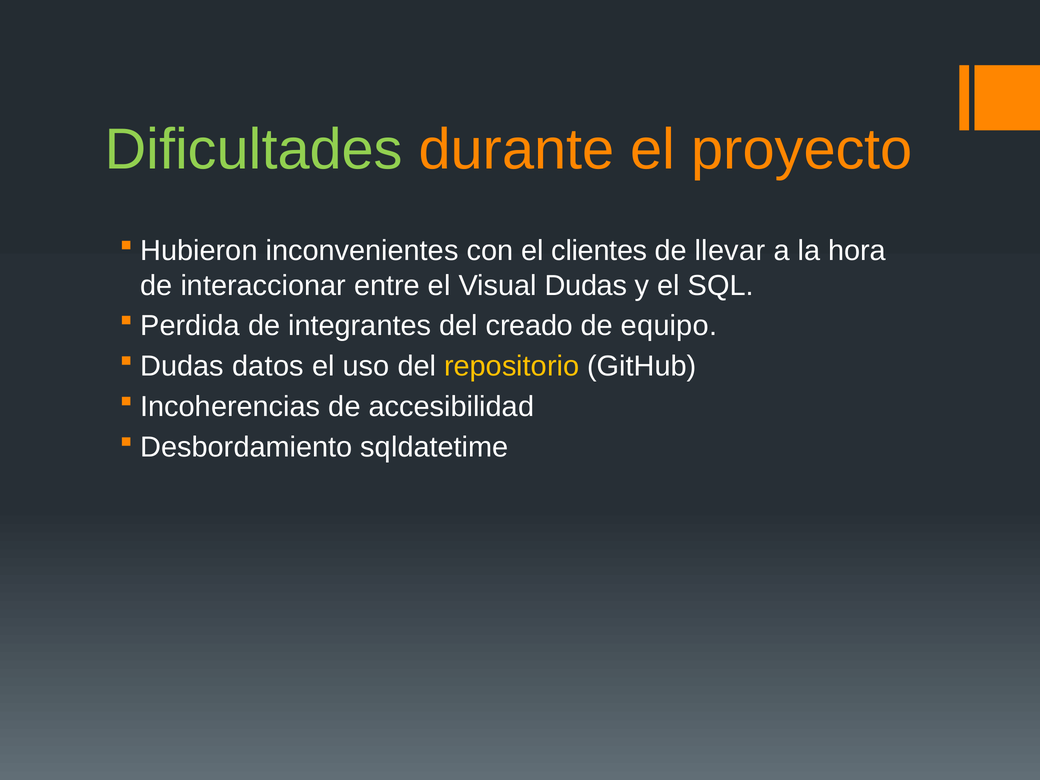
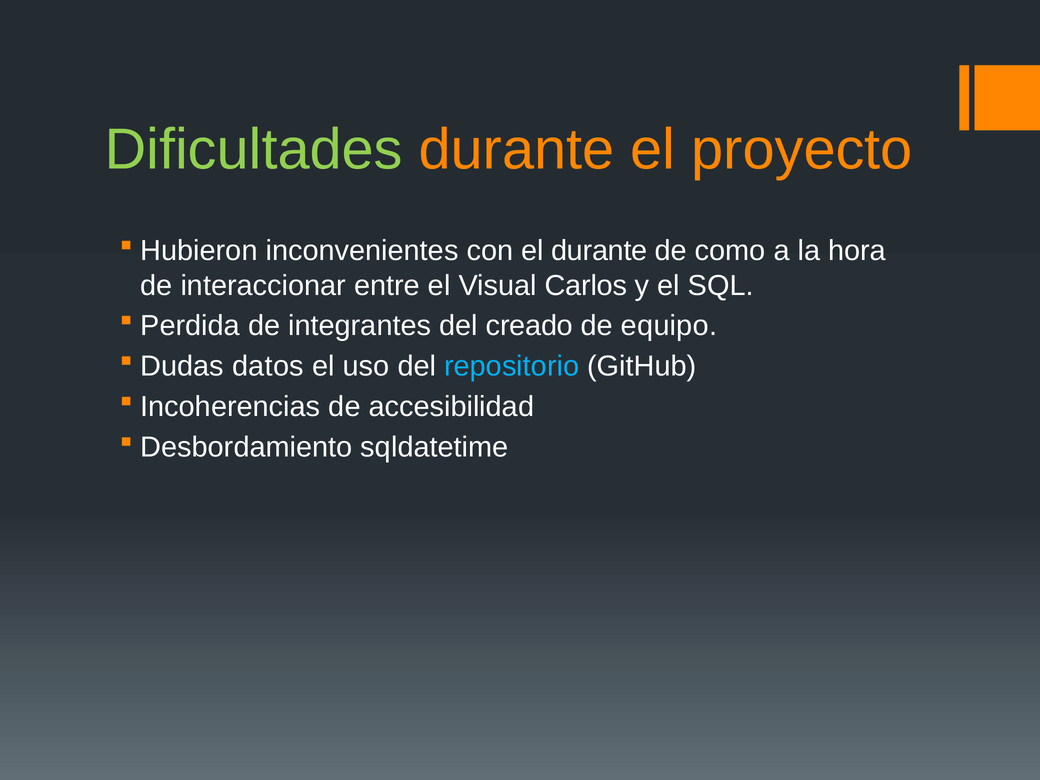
el clientes: clientes -> durante
llevar: llevar -> como
Visual Dudas: Dudas -> Carlos
repositorio colour: yellow -> light blue
